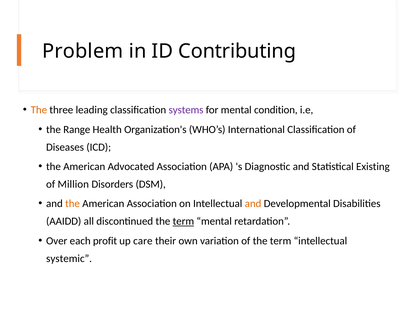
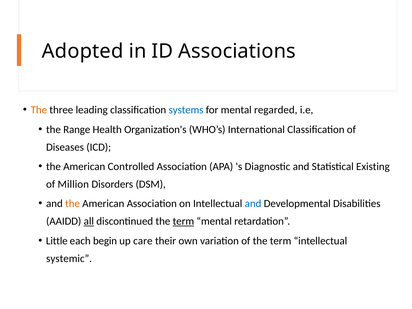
Problem: Problem -> Adopted
Contributing: Contributing -> Associations
systems colour: purple -> blue
condition: condition -> regarded
Advocated: Advocated -> Controlled
and at (253, 204) colour: orange -> blue
all underline: none -> present
Over: Over -> Little
profit: profit -> begin
